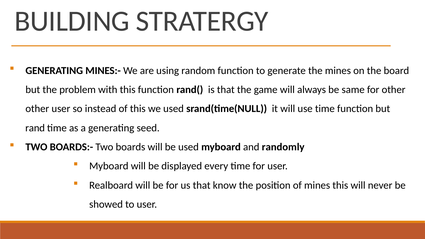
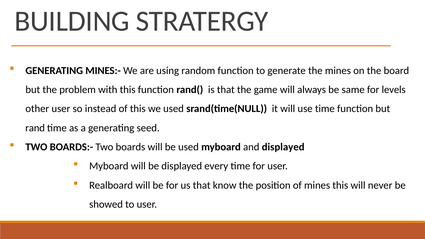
for other: other -> levels
and randomly: randomly -> displayed
